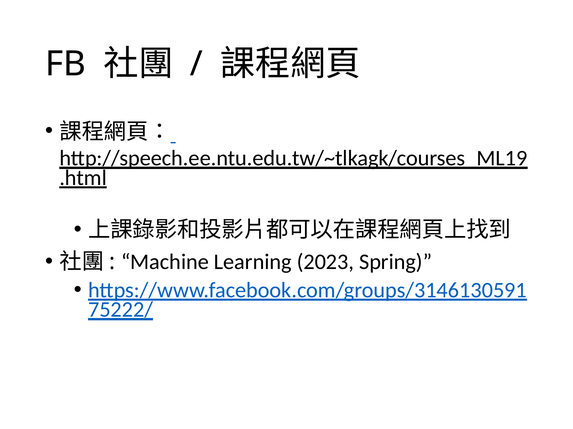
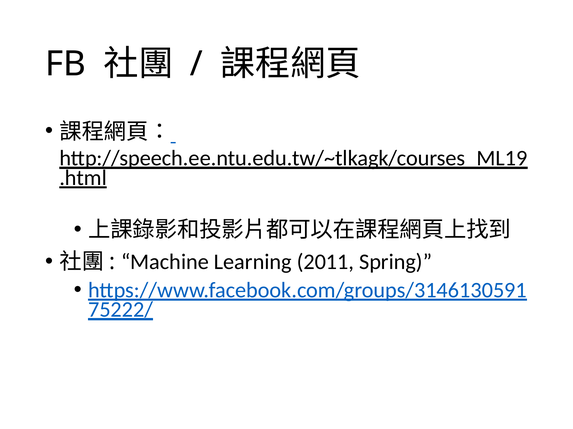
2023: 2023 -> 2011
